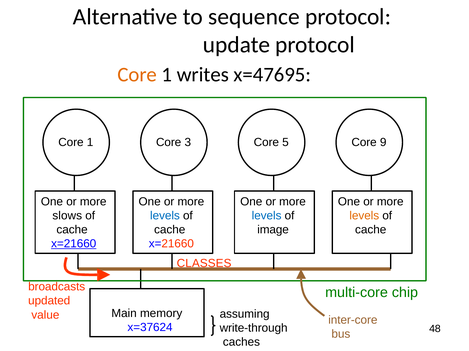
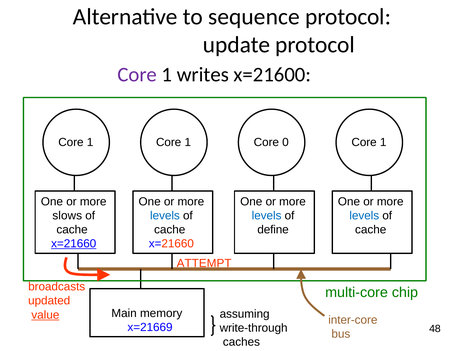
Core at (137, 75) colour: orange -> purple
x=47695: x=47695 -> x=21600
1 Core 3: 3 -> 1
5: 5 -> 0
9 at (383, 143): 9 -> 1
levels at (364, 216) colour: orange -> blue
image: image -> define
CLASSES: CLASSES -> ATTEMPT
value underline: none -> present
x=37624: x=37624 -> x=21669
